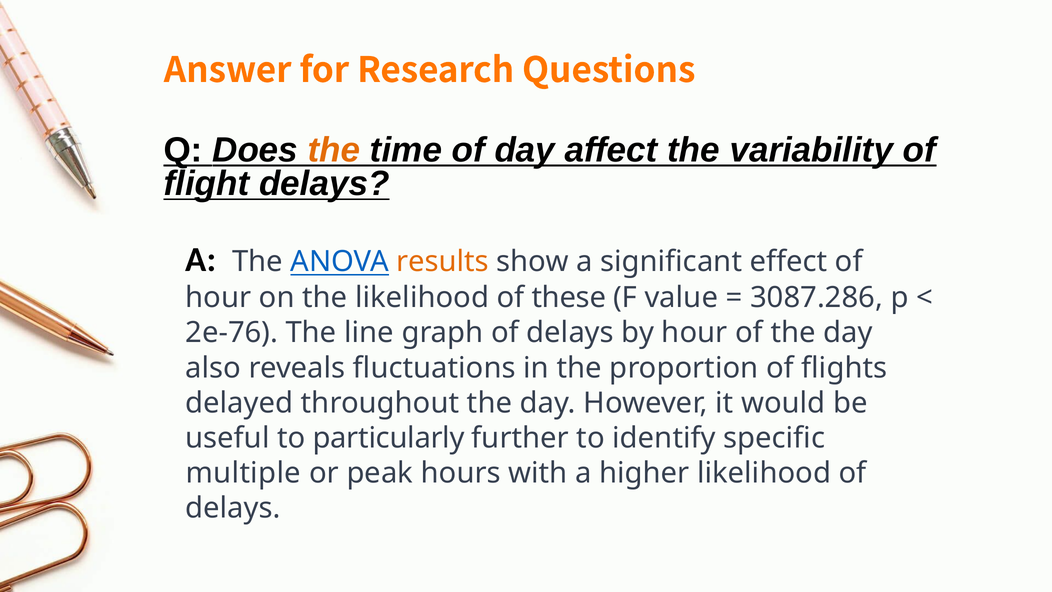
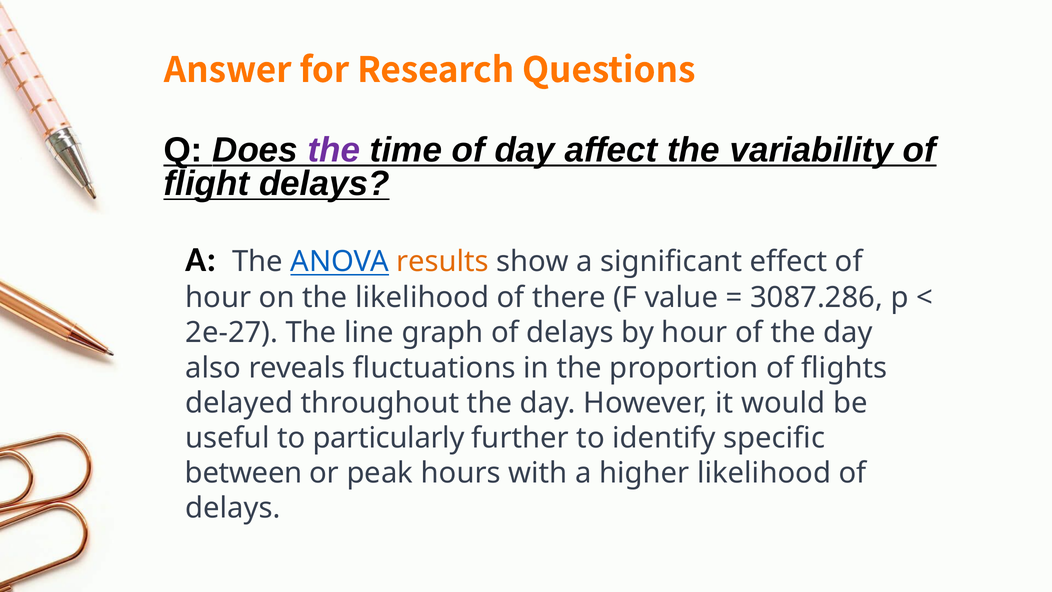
the at (334, 150) colour: orange -> purple
these: these -> there
2e-76: 2e-76 -> 2e-27
multiple: multiple -> between
